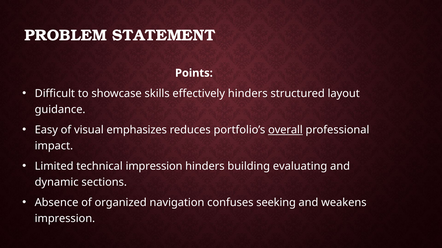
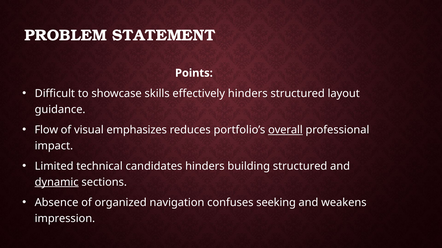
Easy: Easy -> Flow
technical impression: impression -> candidates
building evaluating: evaluating -> structured
dynamic underline: none -> present
